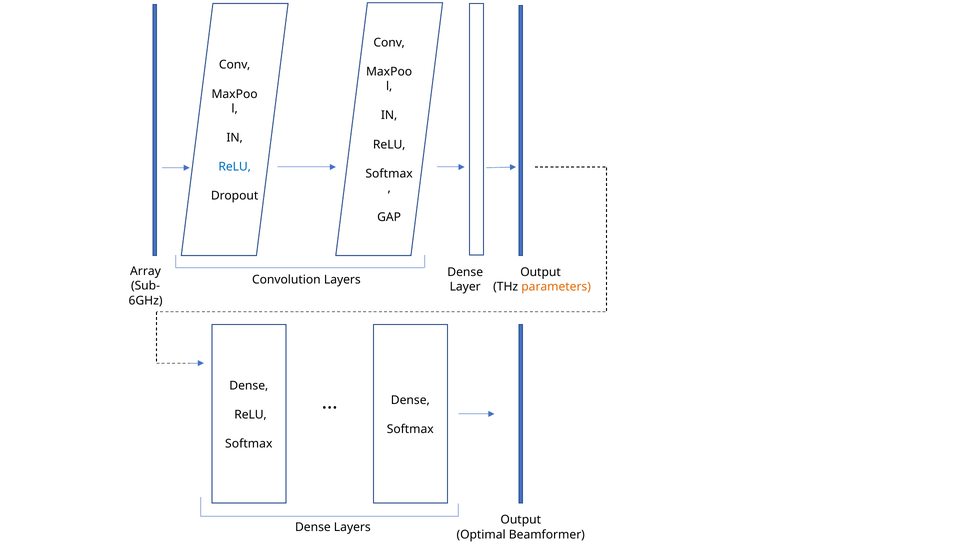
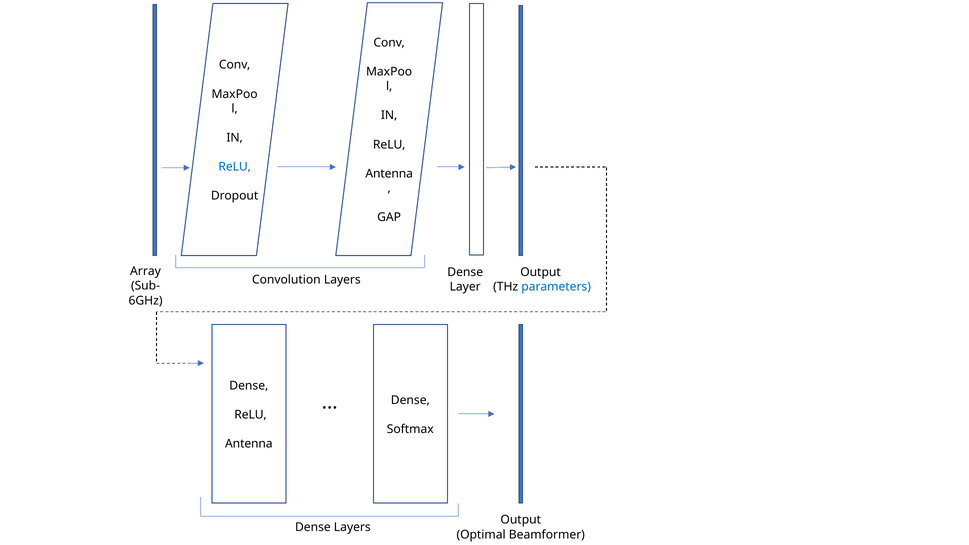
Softmax at (389, 174): Softmax -> Antenna
parameters colour: orange -> blue
Softmax at (249, 444): Softmax -> Antenna
